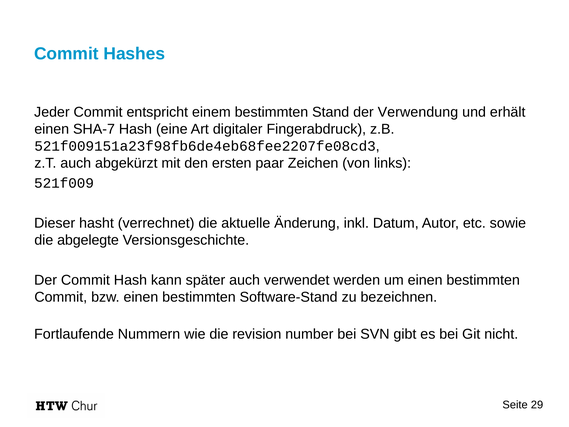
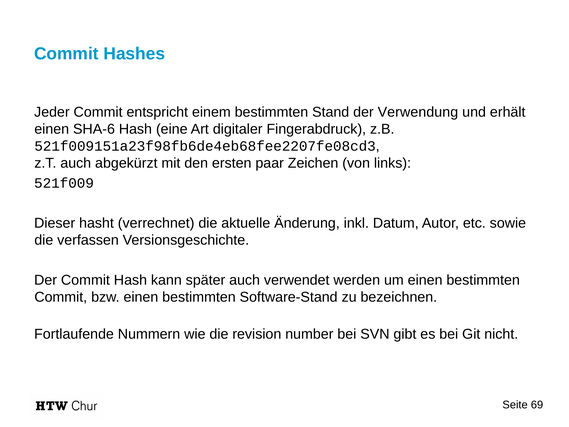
SHA-7: SHA-7 -> SHA-6
abgelegte: abgelegte -> verfassen
29: 29 -> 69
